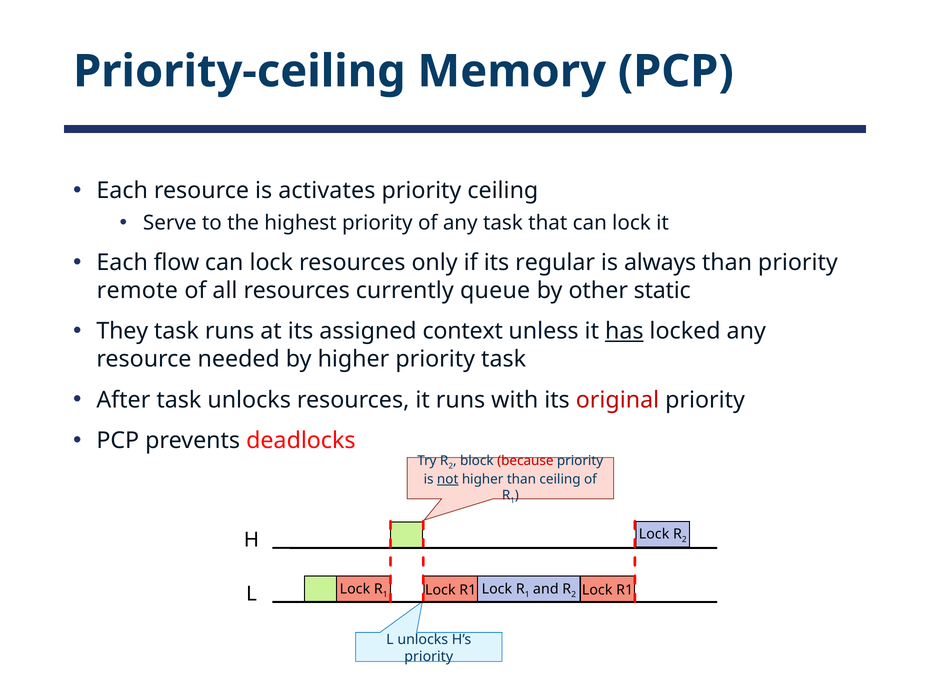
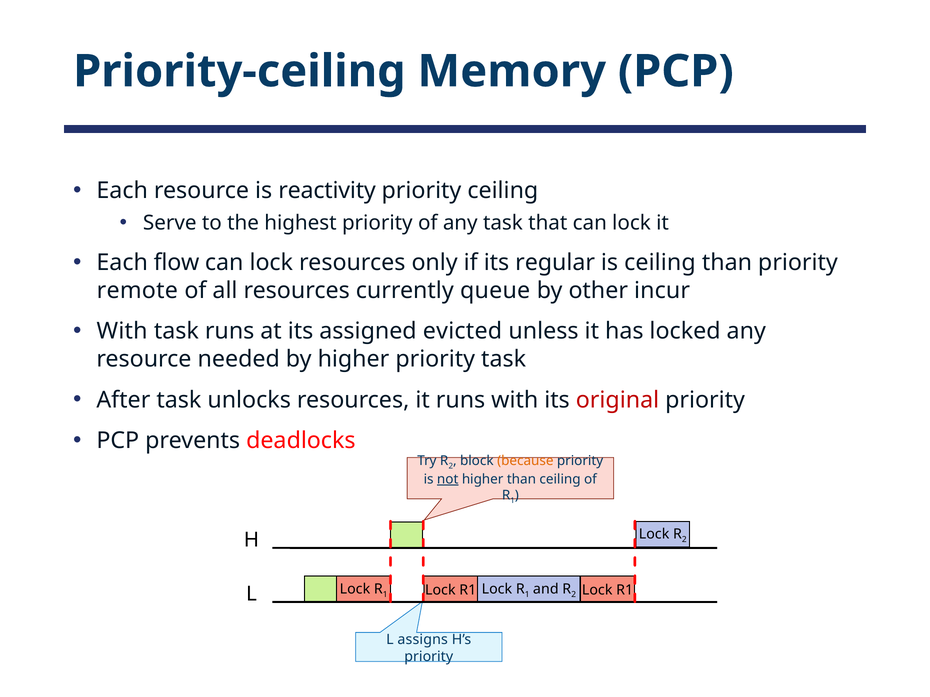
activates: activates -> reactivity
is always: always -> ceiling
static: static -> incur
They at (122, 332): They -> With
context: context -> evicted
has underline: present -> none
because colour: red -> orange
L unlocks: unlocks -> assigns
